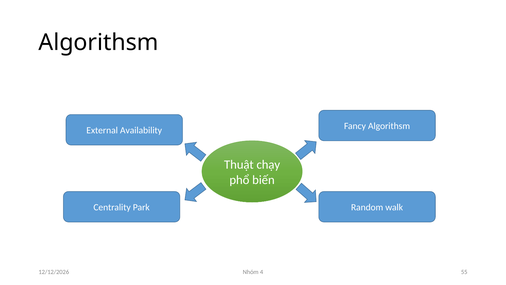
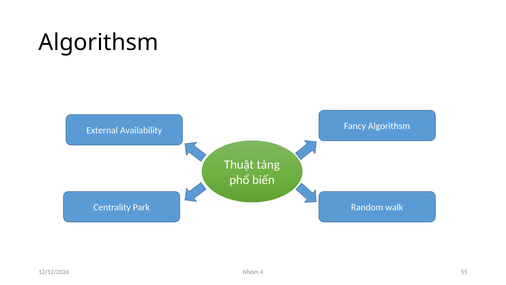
chạy: chạy -> tảng
